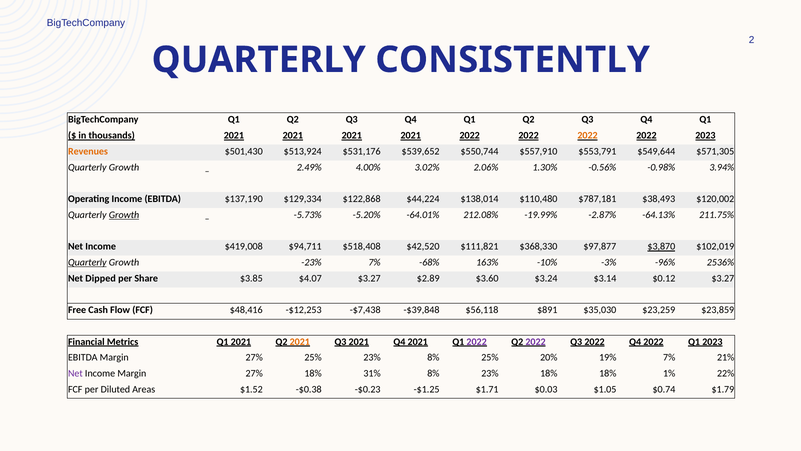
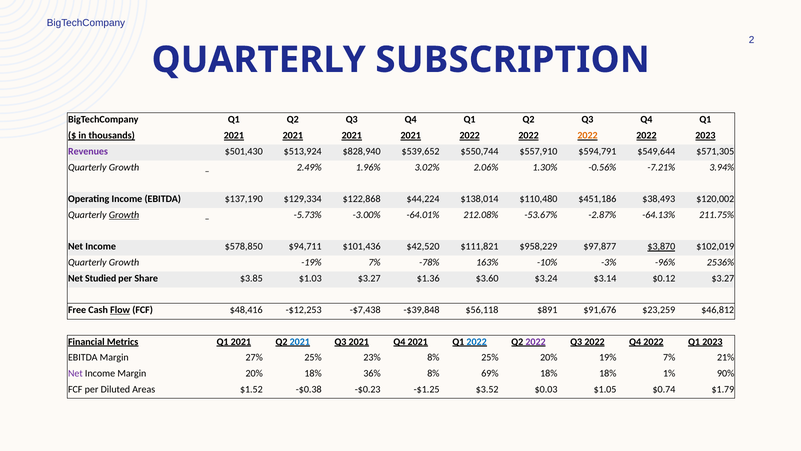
CONSISTENTLY: CONSISTENTLY -> SUBSCRIPTION
Revenues colour: orange -> purple
$531,176: $531,176 -> $828,940
$553,791: $553,791 -> $594,791
4.00%: 4.00% -> 1.96%
-0.98%: -0.98% -> -7.21%
$787,181: $787,181 -> $451,186
-5.20%: -5.20% -> -3.00%
-19.99%: -19.99% -> -53.67%
$419,008: $419,008 -> $578,850
$518,408: $518,408 -> $101,436
$368,330: $368,330 -> $958,229
Quarterly at (87, 262) underline: present -> none
-23%: -23% -> -19%
-68%: -68% -> -78%
Dipped: Dipped -> Studied
$4.07: $4.07 -> $1.03
$2.89: $2.89 -> $1.36
Flow underline: none -> present
$35,030: $35,030 -> $91,676
$23,859: $23,859 -> $46,812
2021 at (300, 341) colour: orange -> blue
2022 at (477, 341) colour: purple -> blue
Income Margin 27%: 27% -> 20%
31%: 31% -> 36%
8% 23%: 23% -> 69%
22%: 22% -> 90%
$1.71: $1.71 -> $3.52
